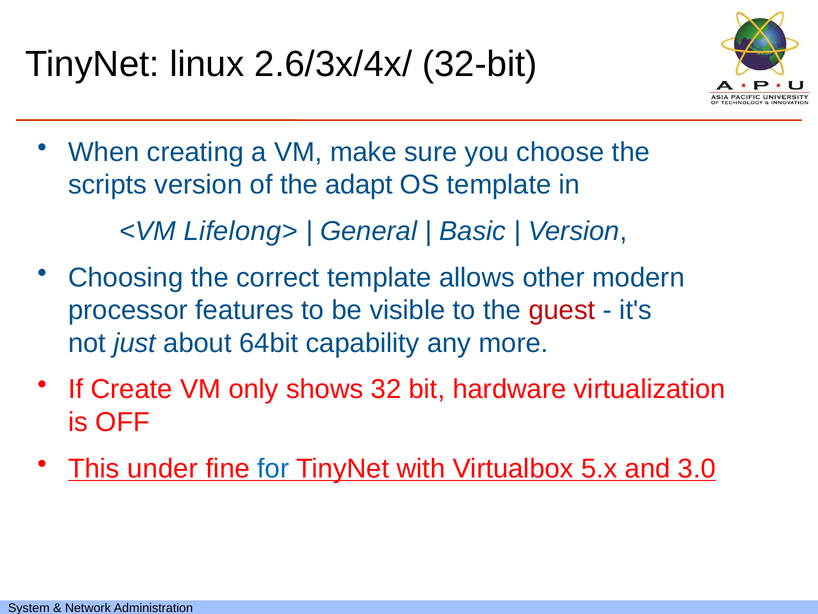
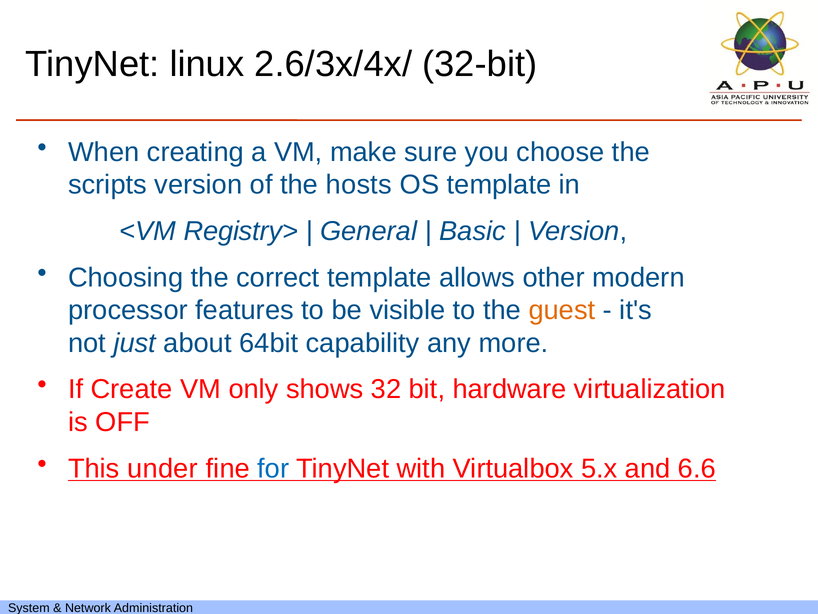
adapt: adapt -> hosts
Lifelong>: Lifelong> -> Registry>
guest colour: red -> orange
3.0: 3.0 -> 6.6
